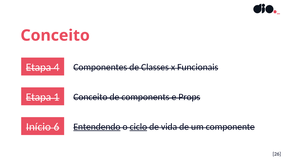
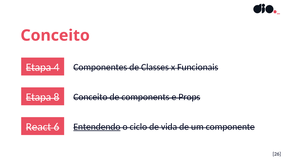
1: 1 -> 8
Início: Início -> React
ciclo underline: present -> none
